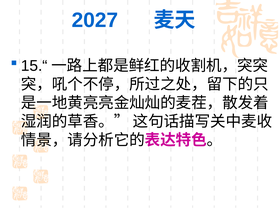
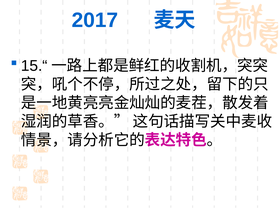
2027: 2027 -> 2017
